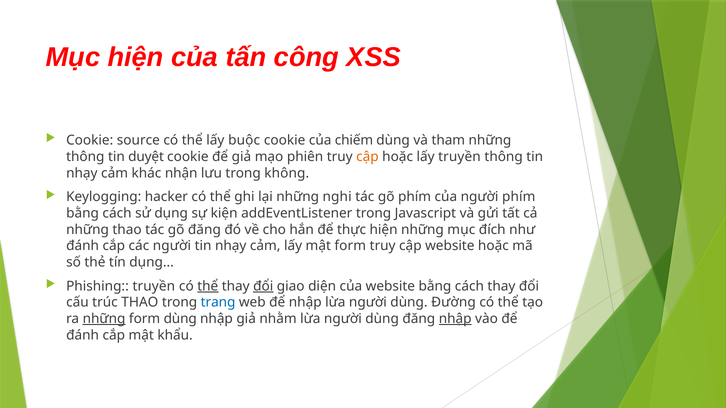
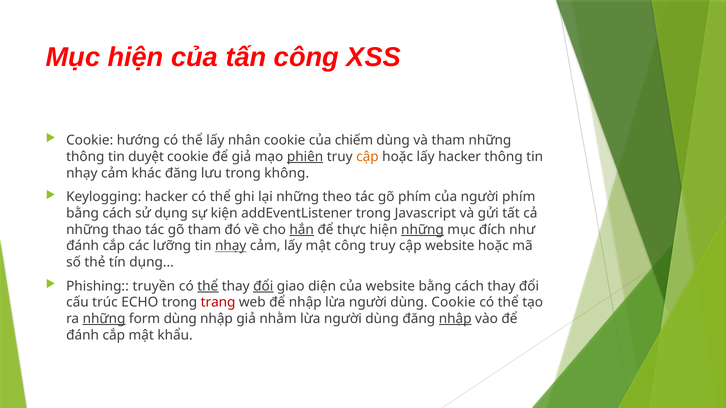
source: source -> hướng
buộc: buộc -> nhân
phiên underline: none -> present
lấy truyền: truyền -> hacker
khác nhận: nhận -> đăng
nghi: nghi -> theo
gõ đăng: đăng -> tham
hắn underline: none -> present
những at (422, 230) underline: none -> present
các người: người -> lưỡng
nhạy at (231, 246) underline: none -> present
mật form: form -> công
trúc THAO: THAO -> ECHO
trang colour: blue -> red
dùng Đường: Đường -> Cookie
